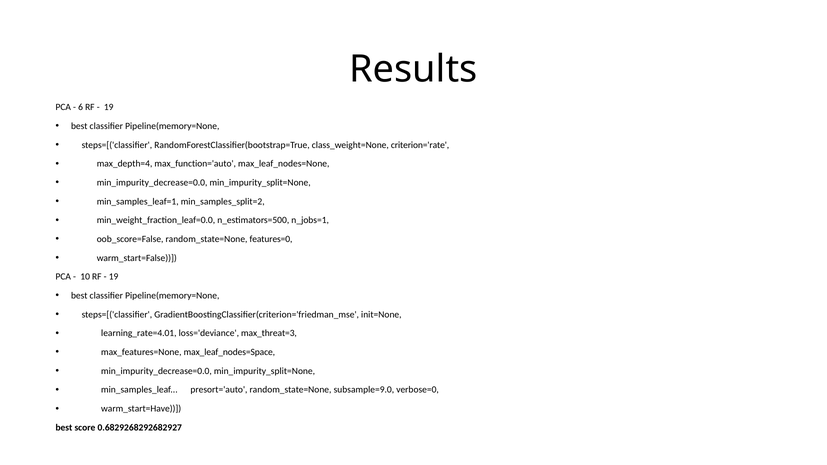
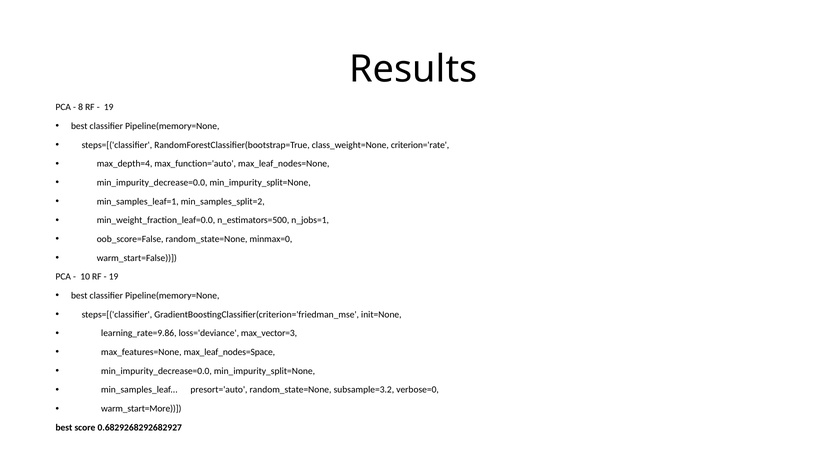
6: 6 -> 8
features=0: features=0 -> minmax=0
learning_rate=4.01: learning_rate=4.01 -> learning_rate=9.86
max_threat=3: max_threat=3 -> max_vector=3
subsample=9.0: subsample=9.0 -> subsample=3.2
warm_start=Have: warm_start=Have -> warm_start=More
